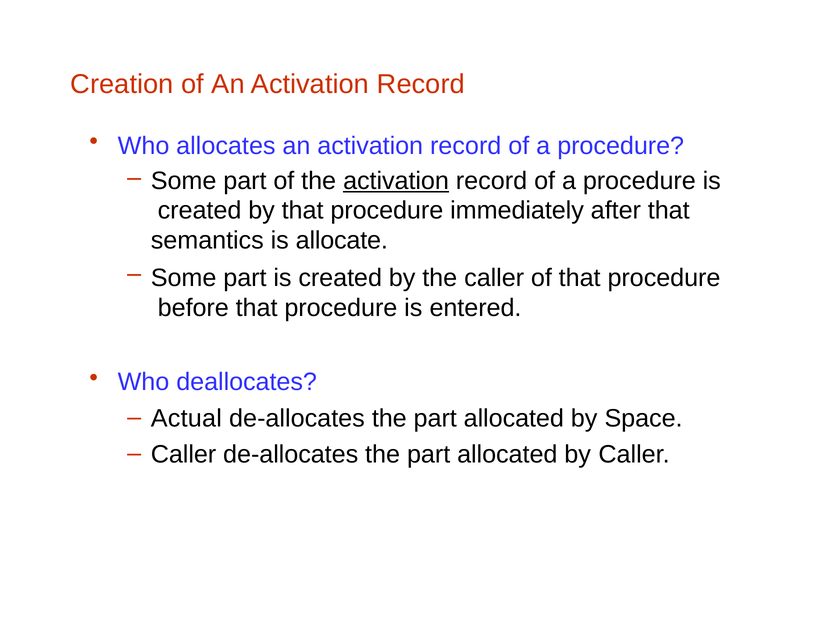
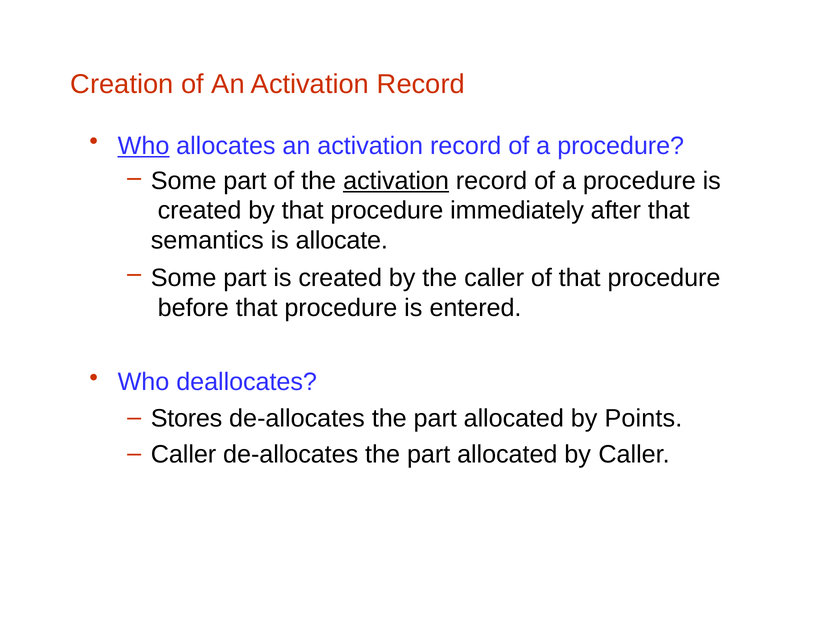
Who at (144, 146) underline: none -> present
Actual: Actual -> Stores
Space: Space -> Points
